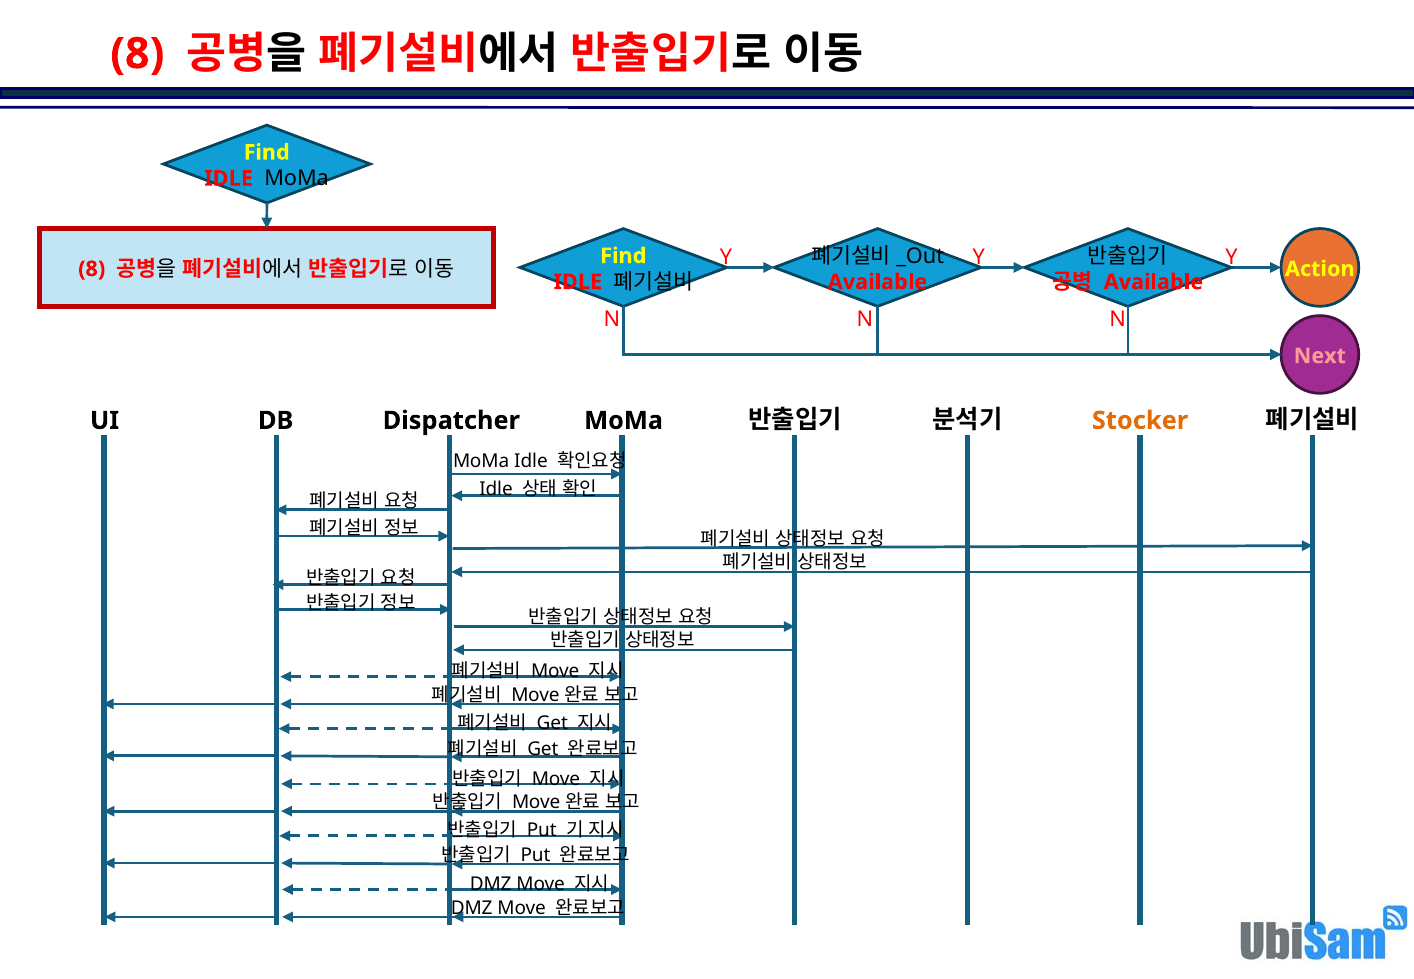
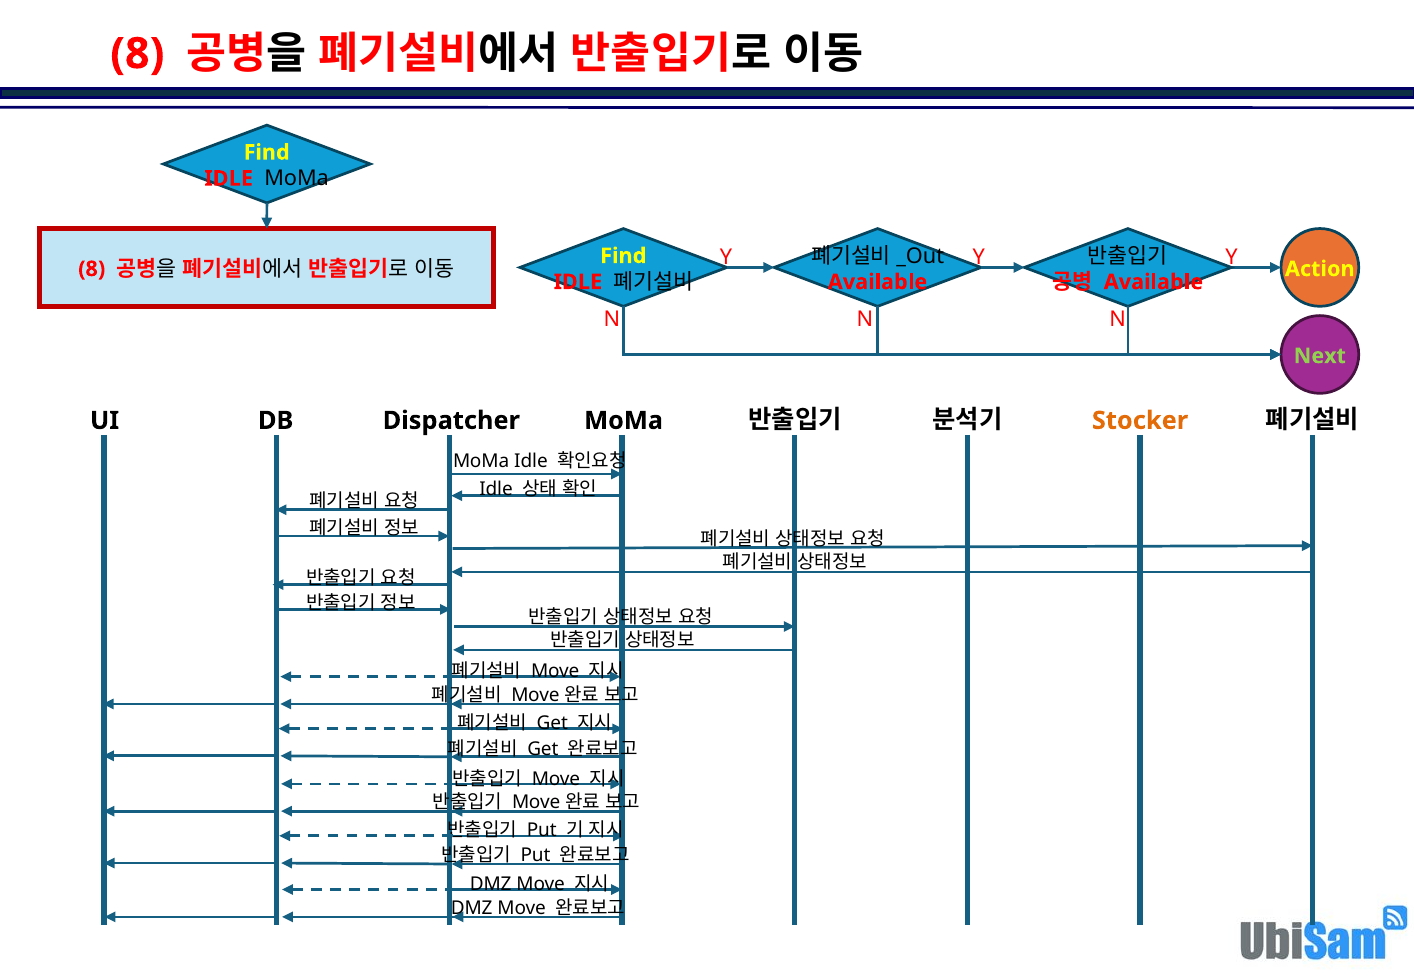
Next colour: pink -> light green
